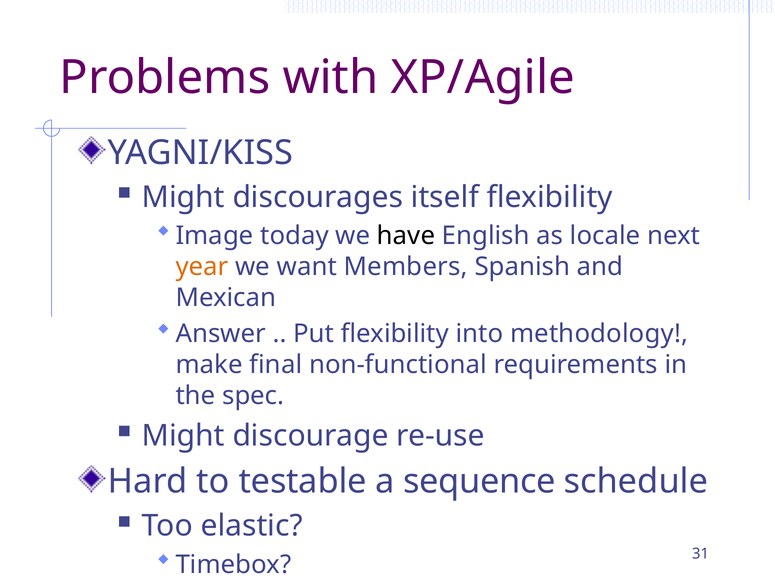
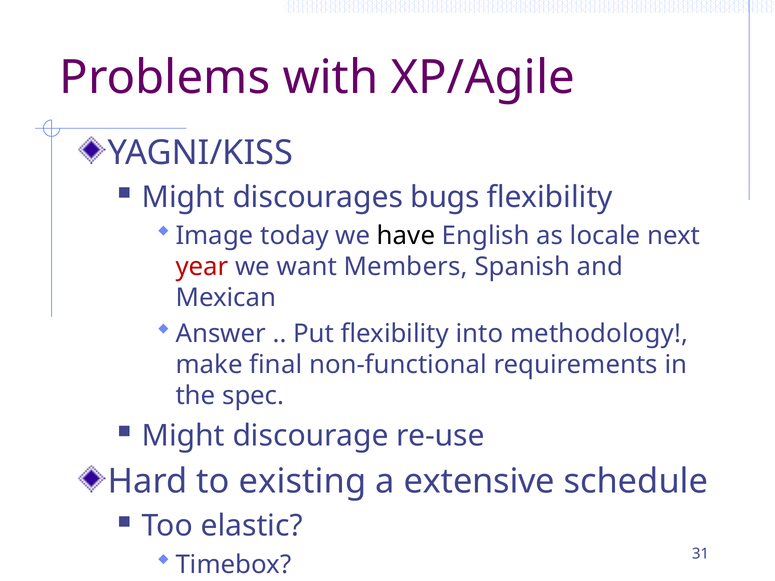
itself: itself -> bugs
year colour: orange -> red
testable: testable -> existing
sequence: sequence -> extensive
